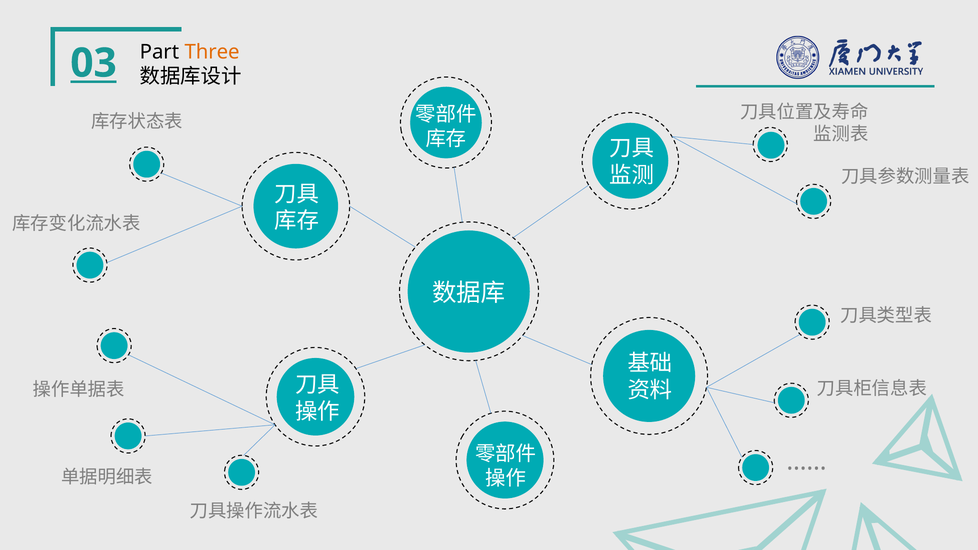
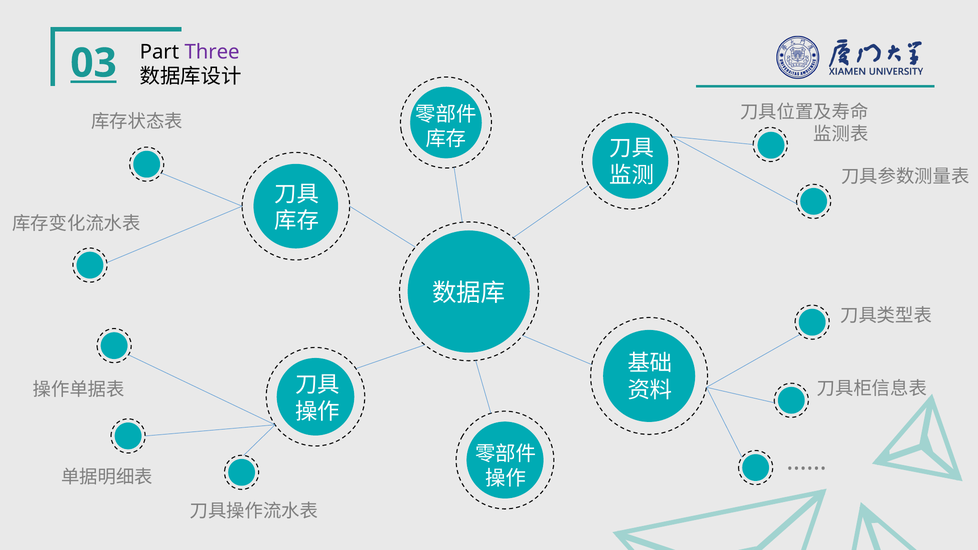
Three colour: orange -> purple
